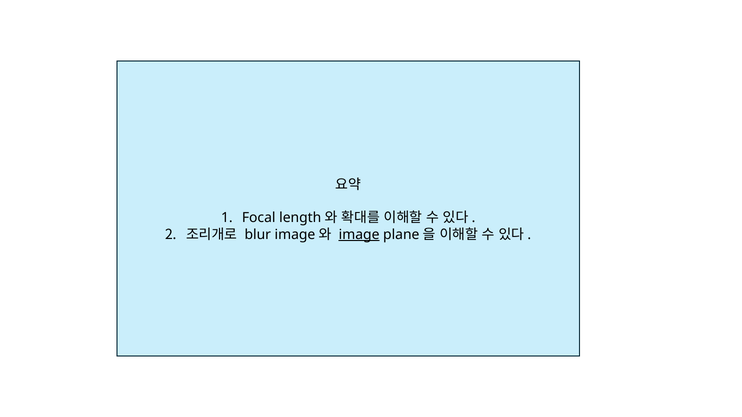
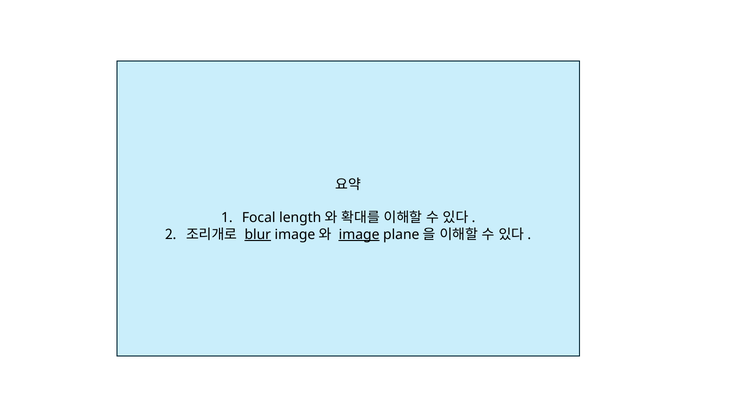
blur underline: none -> present
